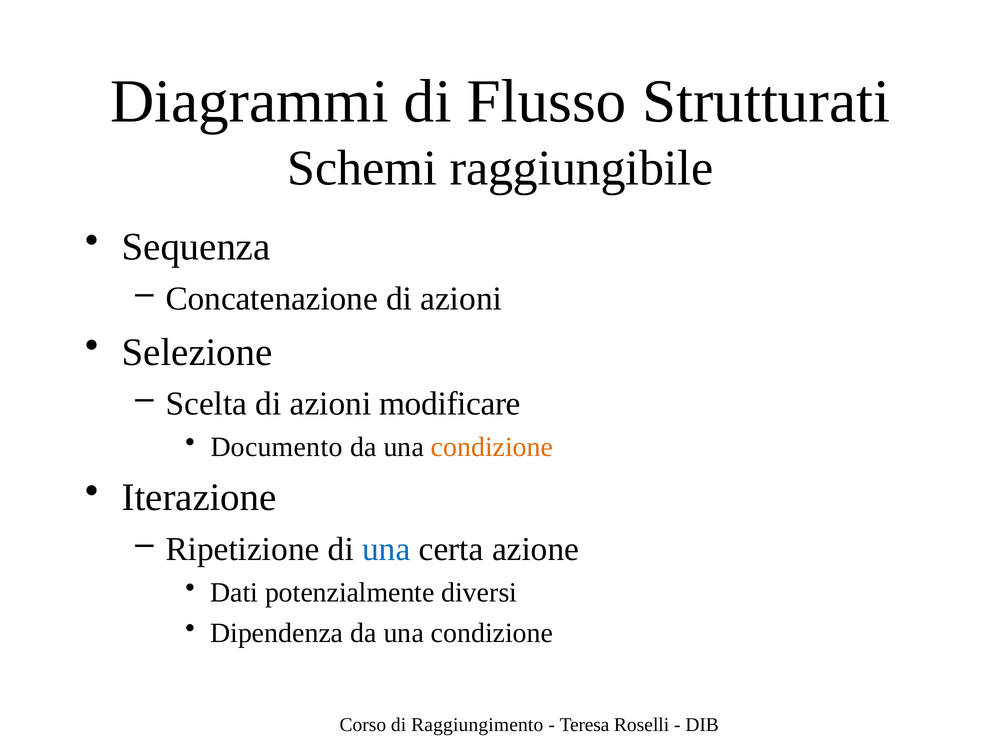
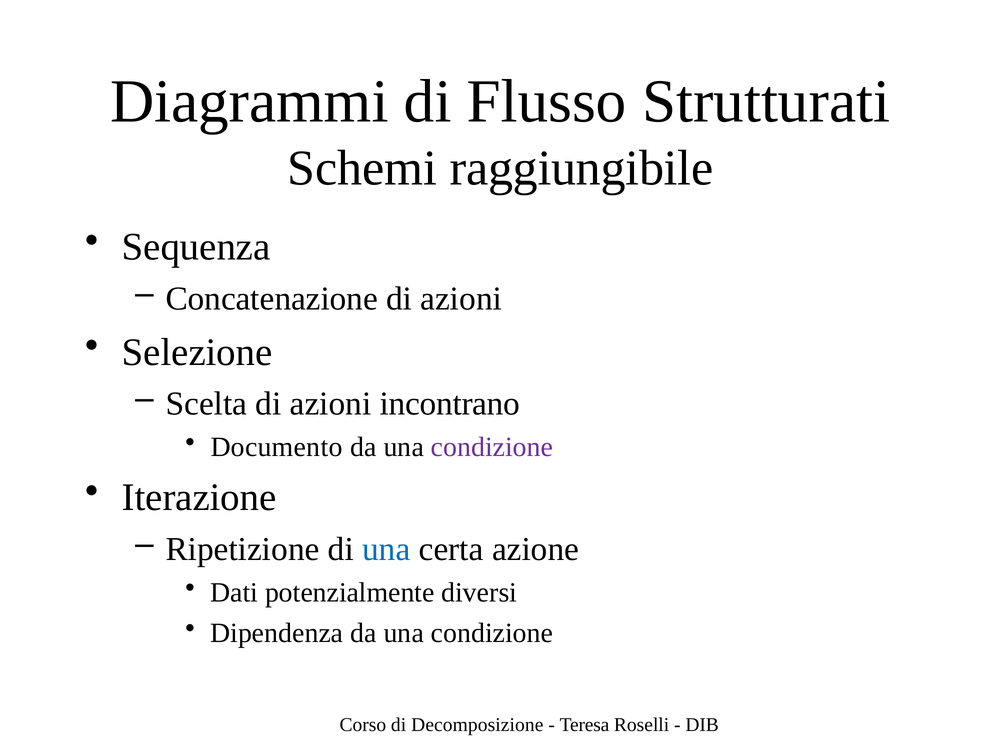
modificare: modificare -> incontrano
condizione at (492, 447) colour: orange -> purple
Raggiungimento: Raggiungimento -> Decomposizione
